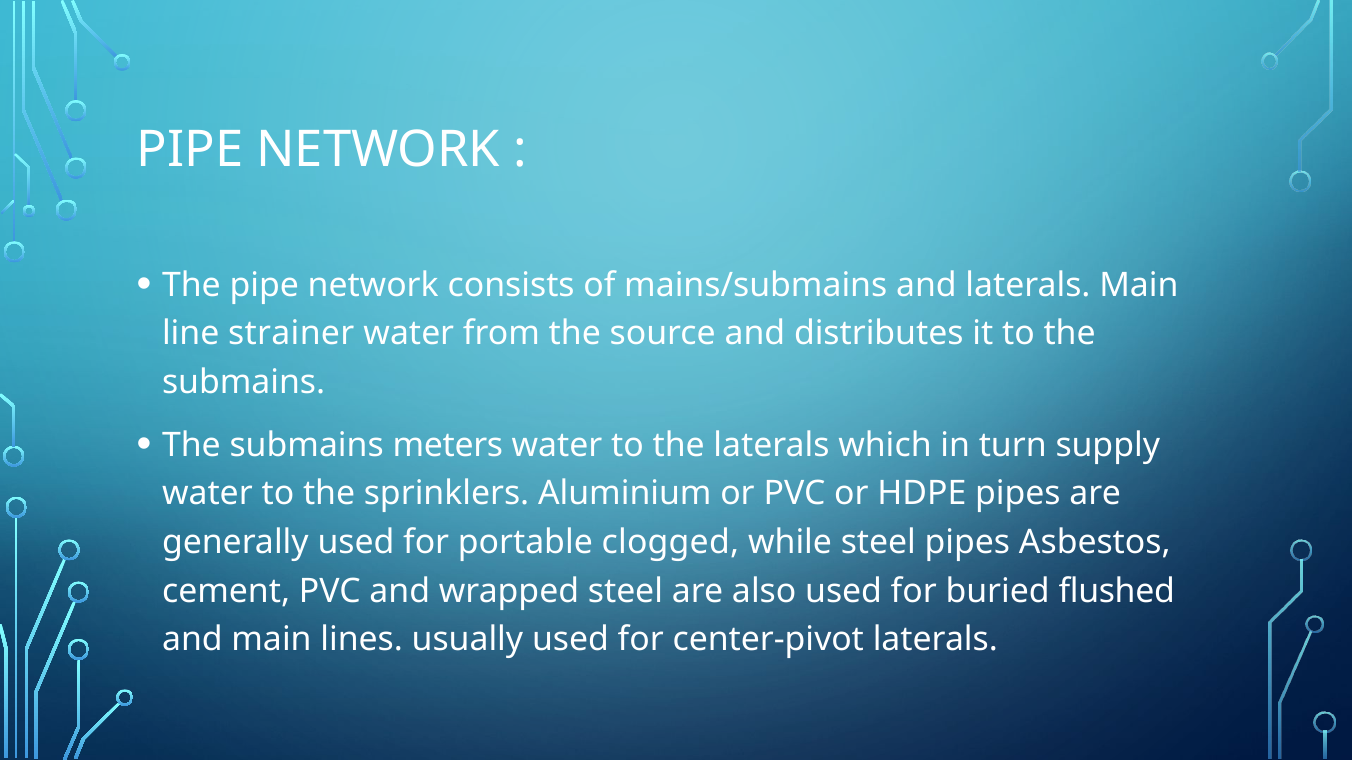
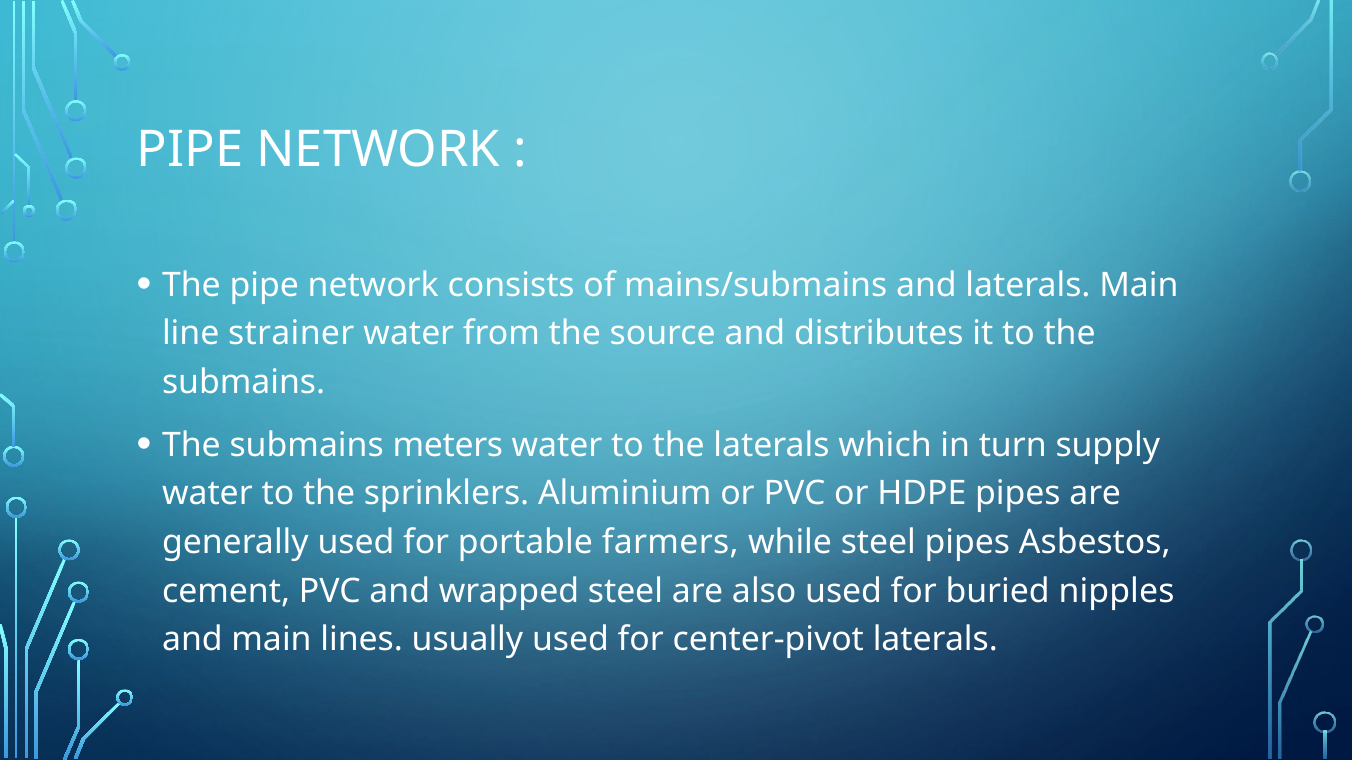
clogged: clogged -> farmers
flushed: flushed -> nipples
